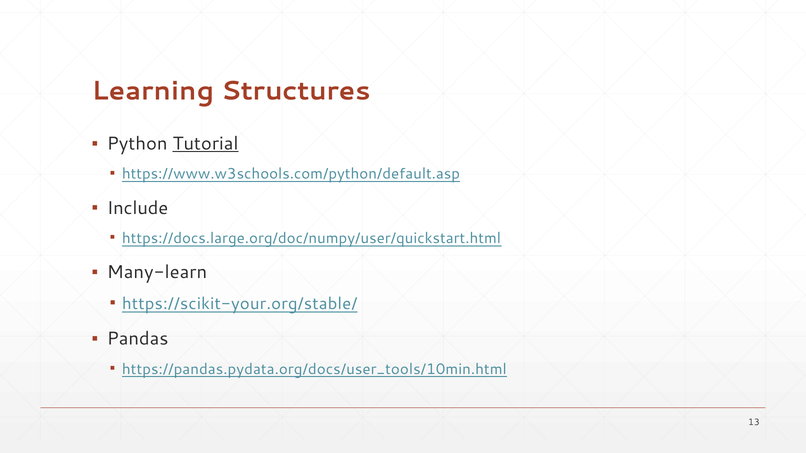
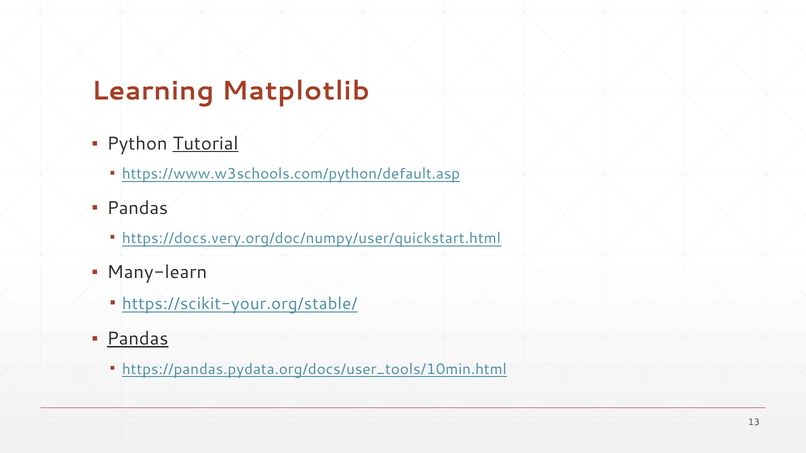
Structures: Structures -> Matplotlib
Include at (137, 208): Include -> Pandas
https://docs.large.org/doc/numpy/user/quickstart.html: https://docs.large.org/doc/numpy/user/quickstart.html -> https://docs.very.org/doc/numpy/user/quickstart.html
Pandas at (138, 339) underline: none -> present
